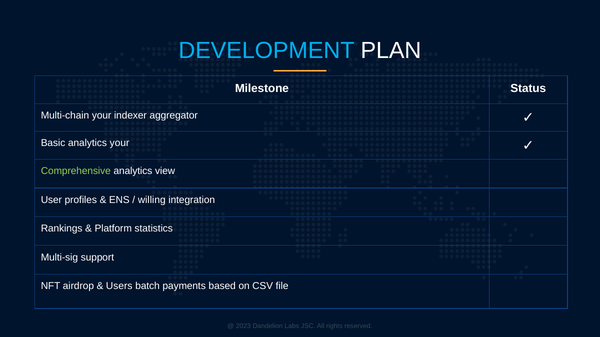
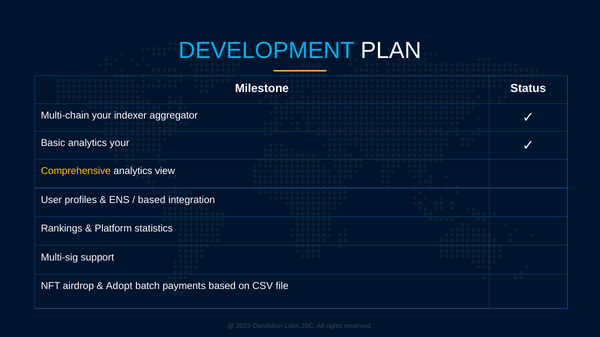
Comprehensive colour: light green -> yellow
willing at (152, 200): willing -> based
Users: Users -> Adopt
